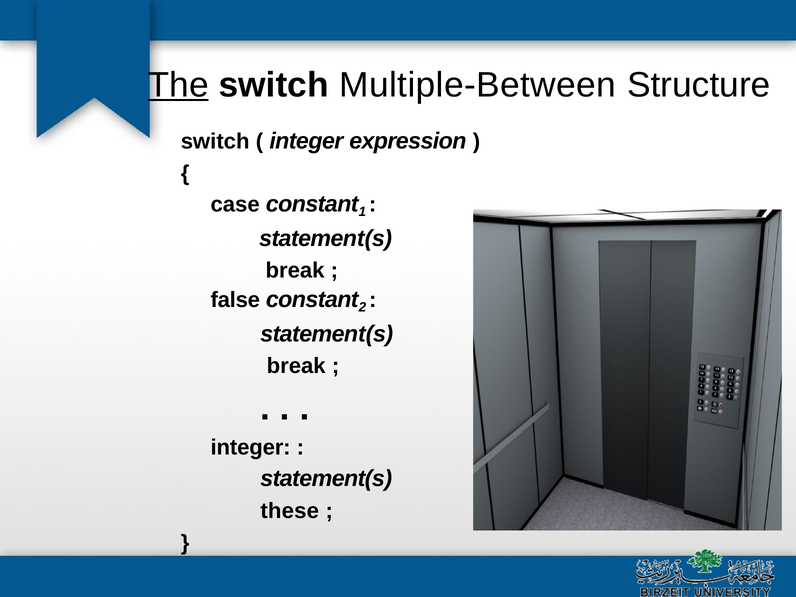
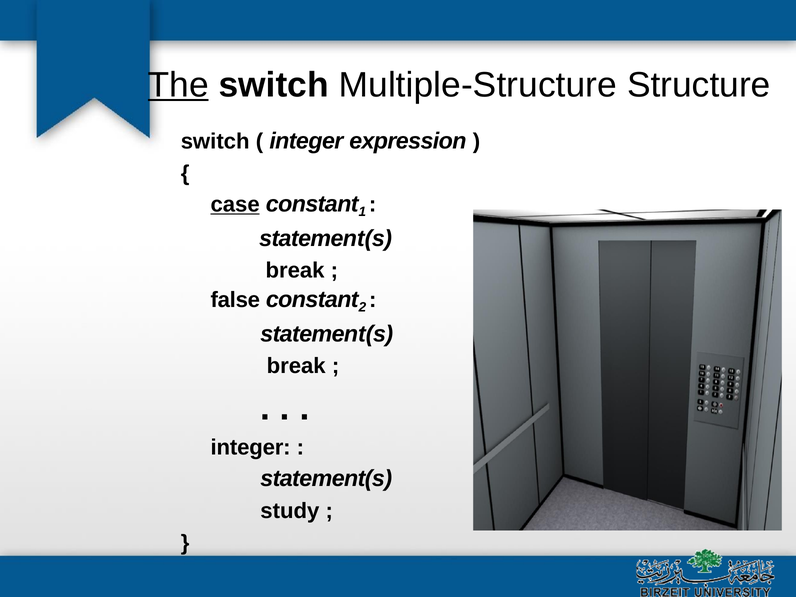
Multiple-Between: Multiple-Between -> Multiple-Structure
case underline: none -> present
these: these -> study
